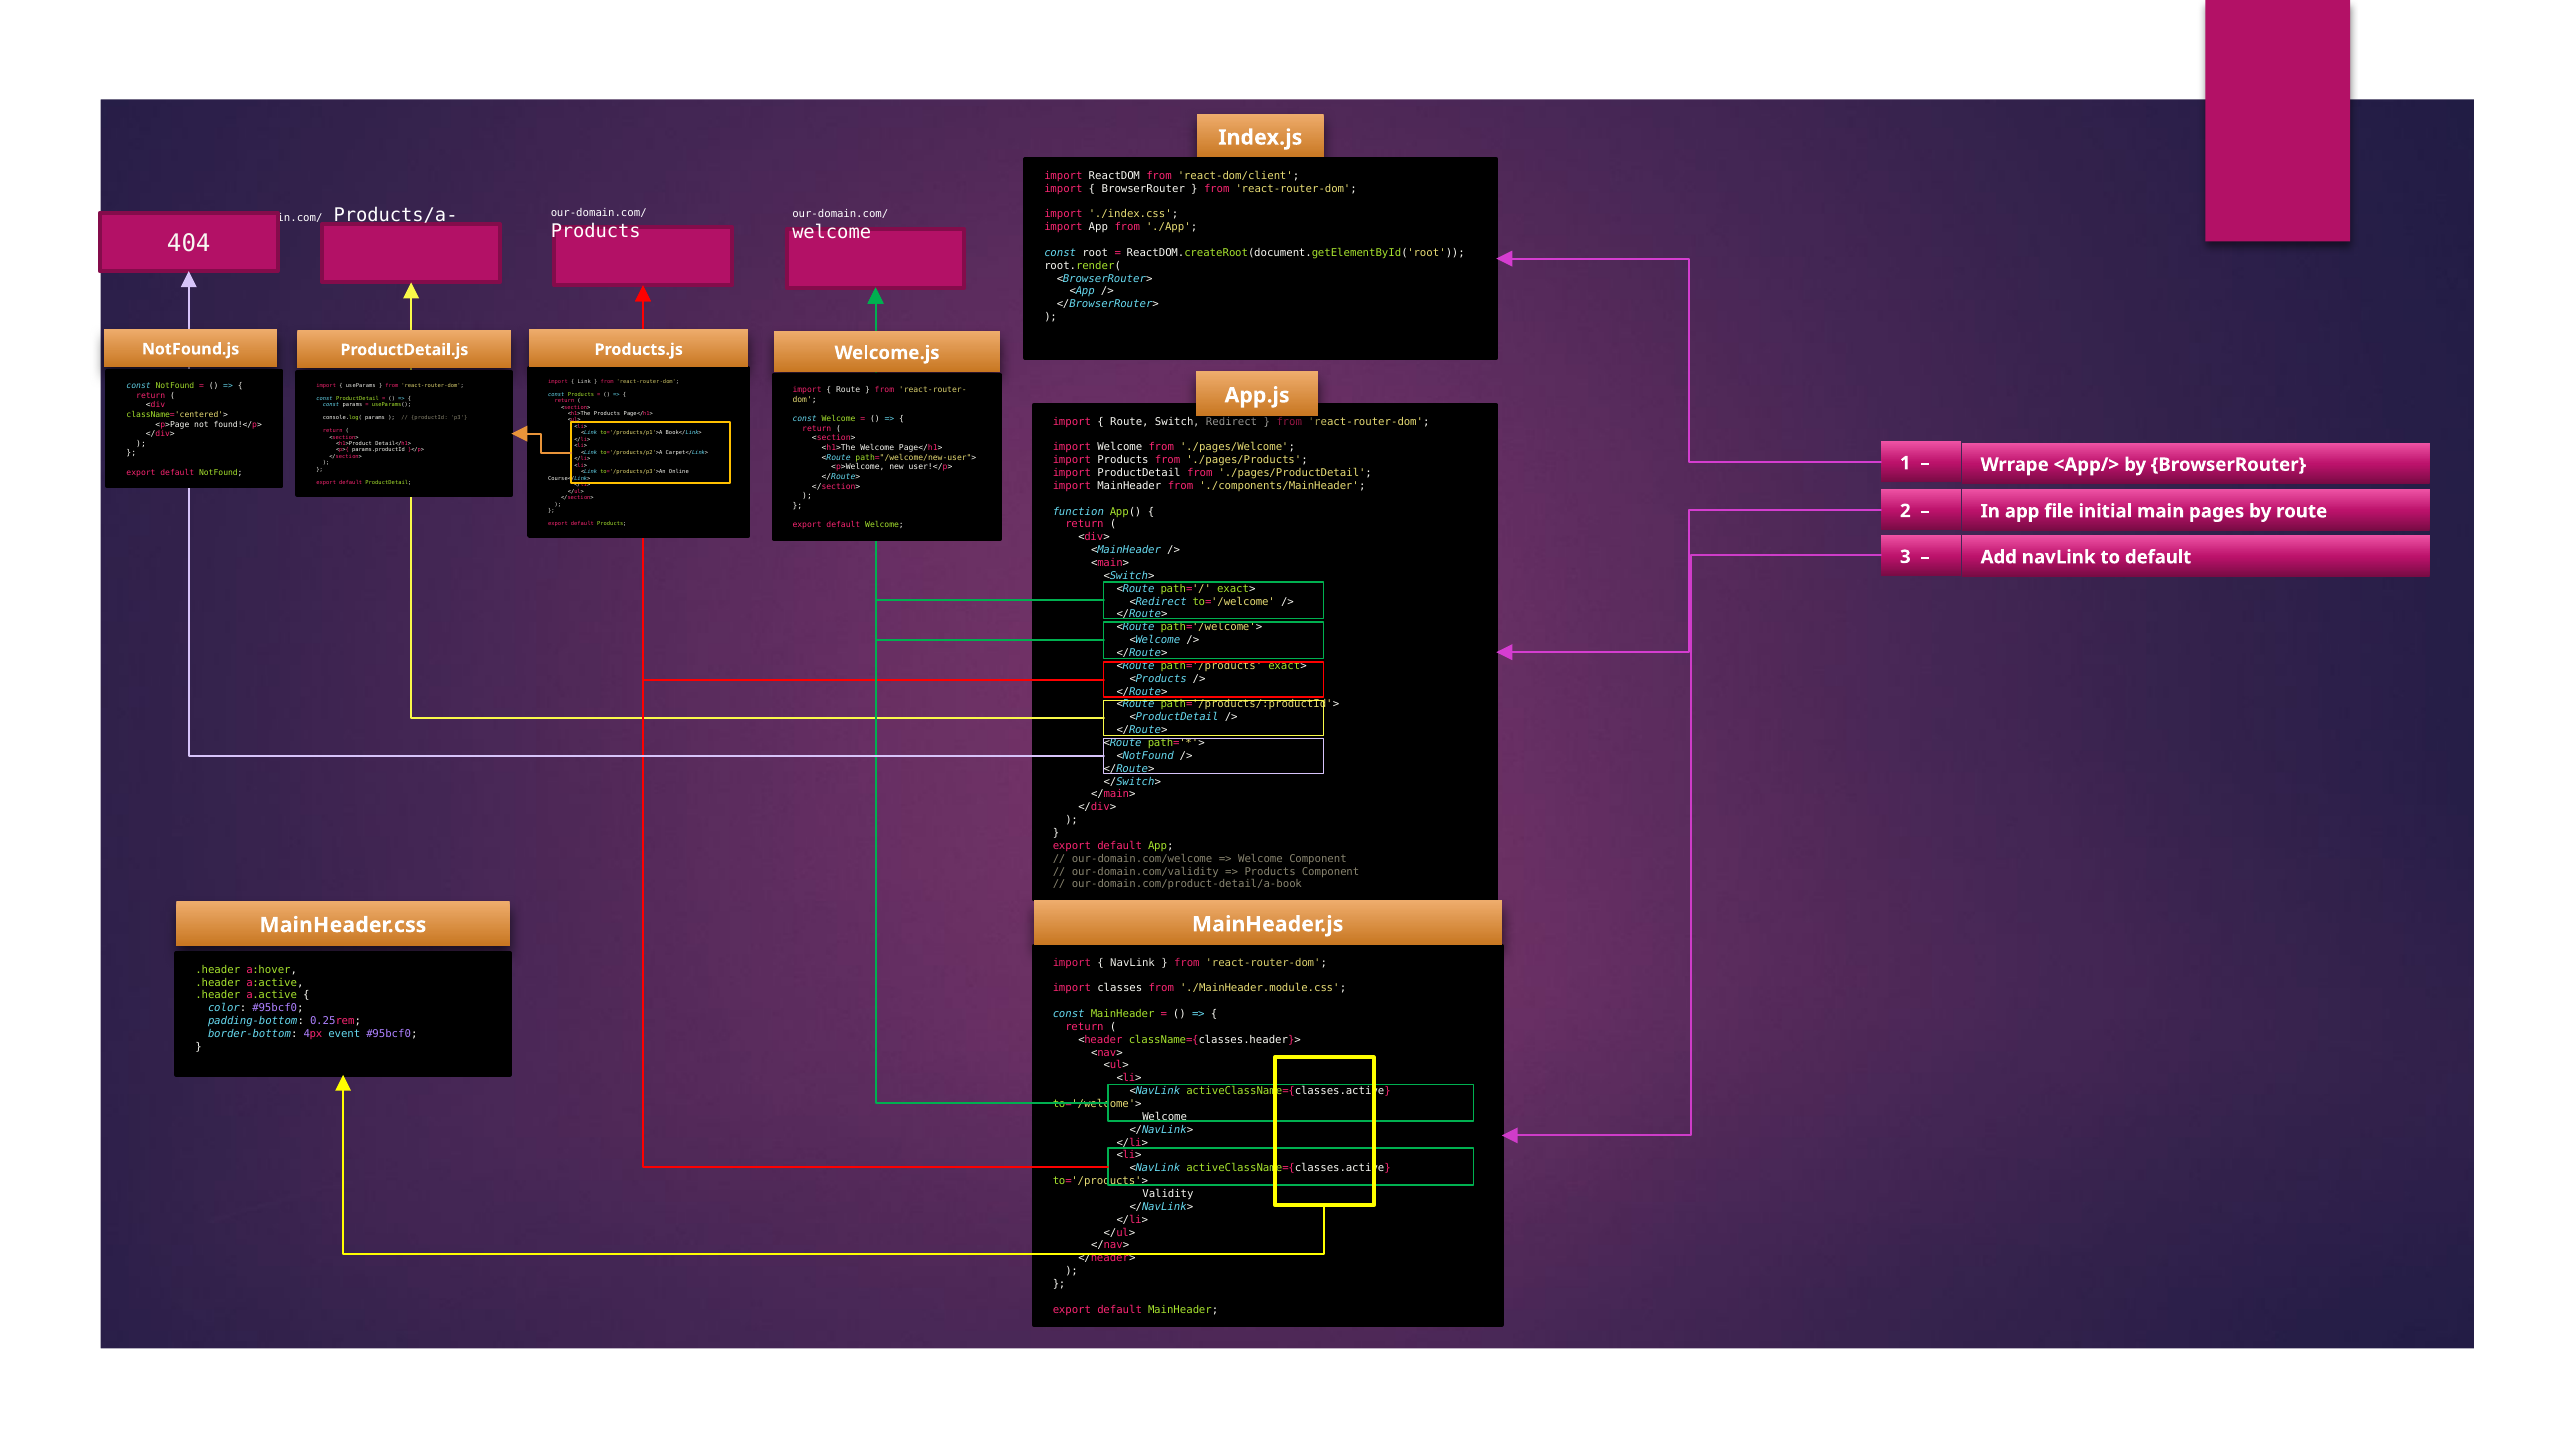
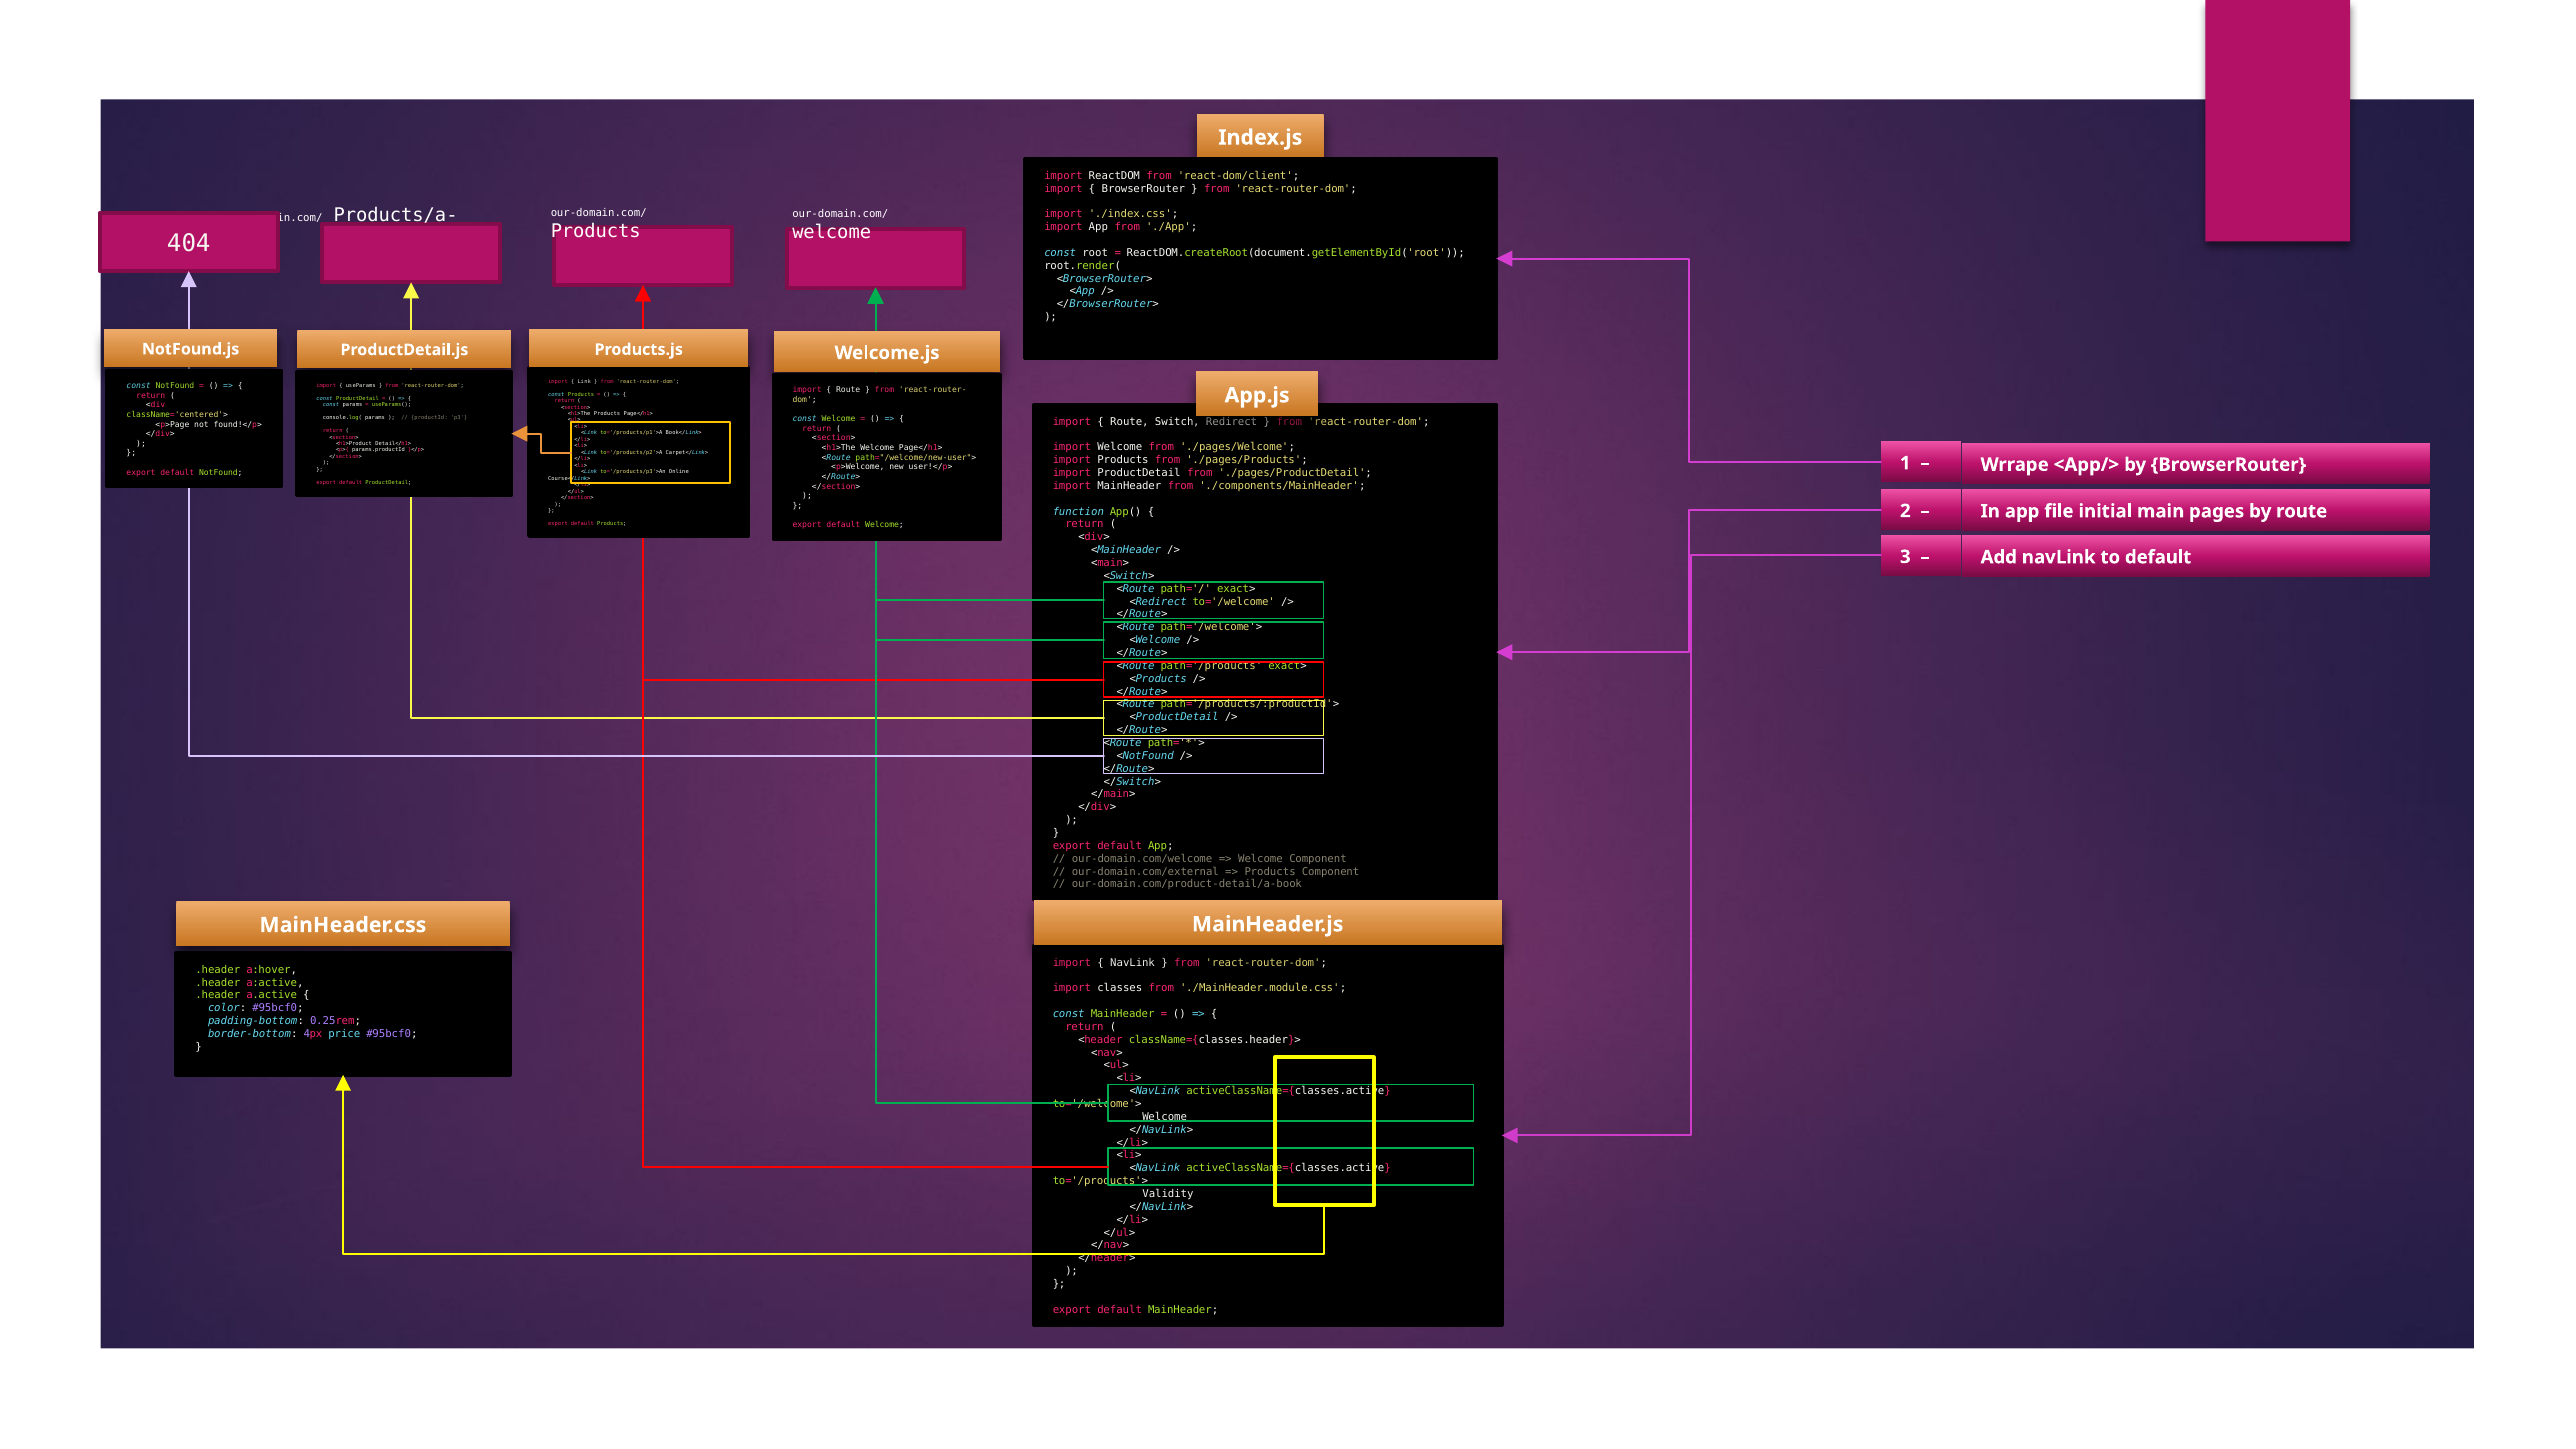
our-domain.com/validity: our-domain.com/validity -> our-domain.com/external
event: event -> price
